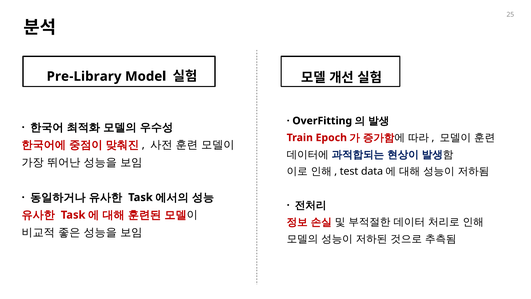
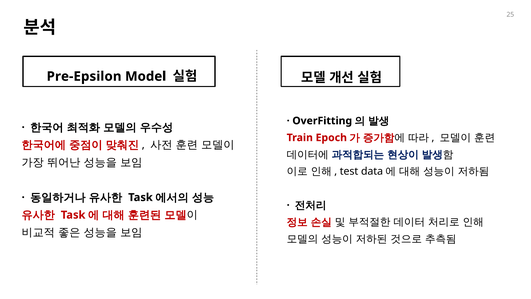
Pre-Library: Pre-Library -> Pre-Epsilon
